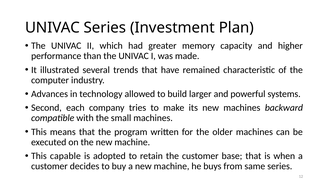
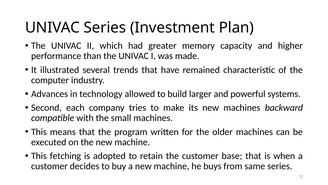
capable: capable -> fetching
